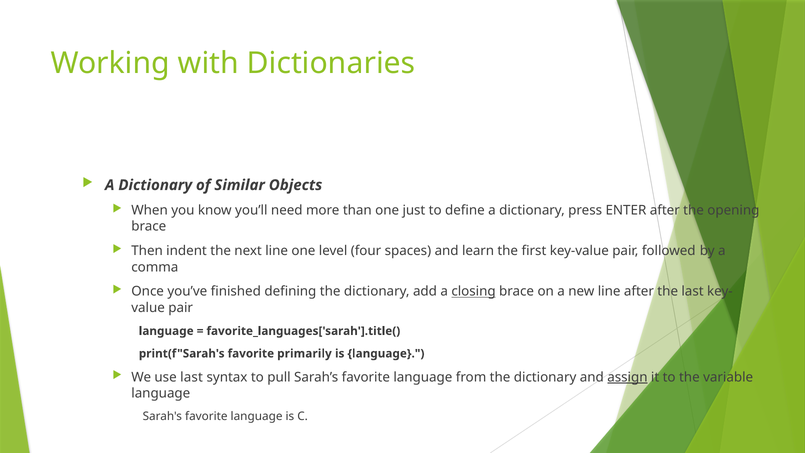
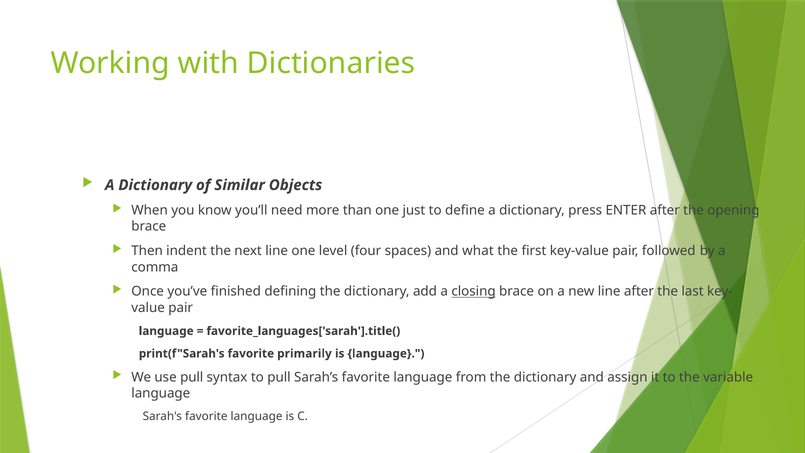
learn: learn -> what
use last: last -> pull
assign underline: present -> none
